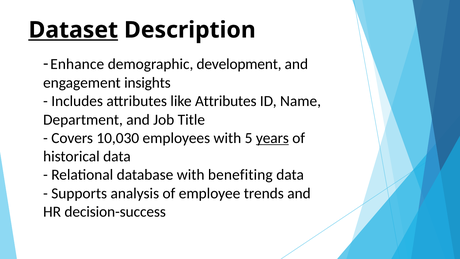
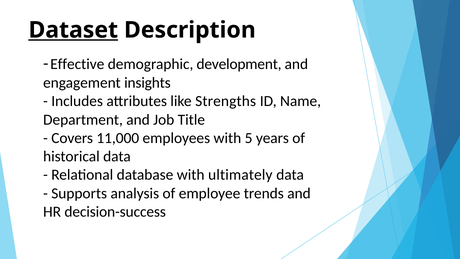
Enhance: Enhance -> Effective
like Attributes: Attributes -> Strengths
10,030: 10,030 -> 11,000
years underline: present -> none
benefiting: benefiting -> ultimately
